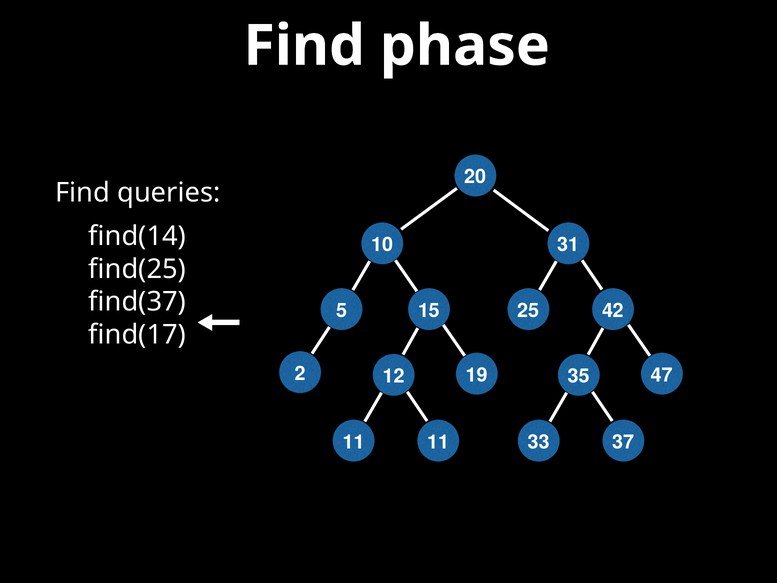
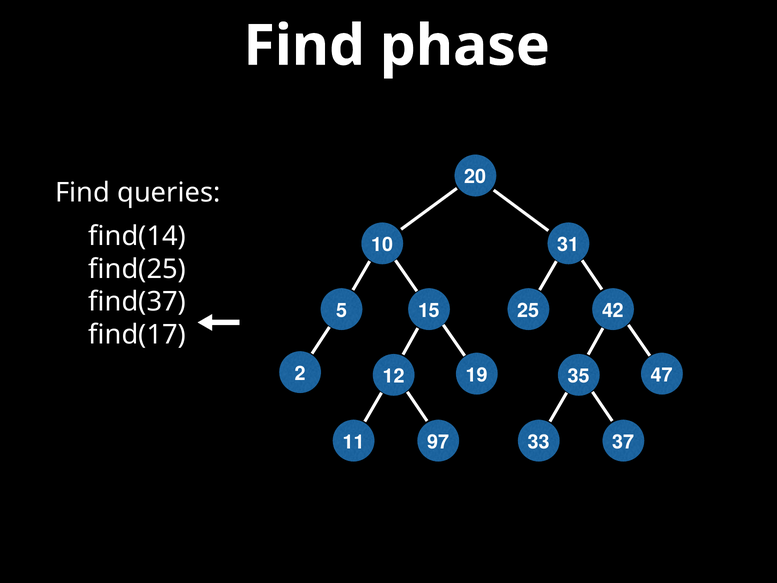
11 11: 11 -> 97
